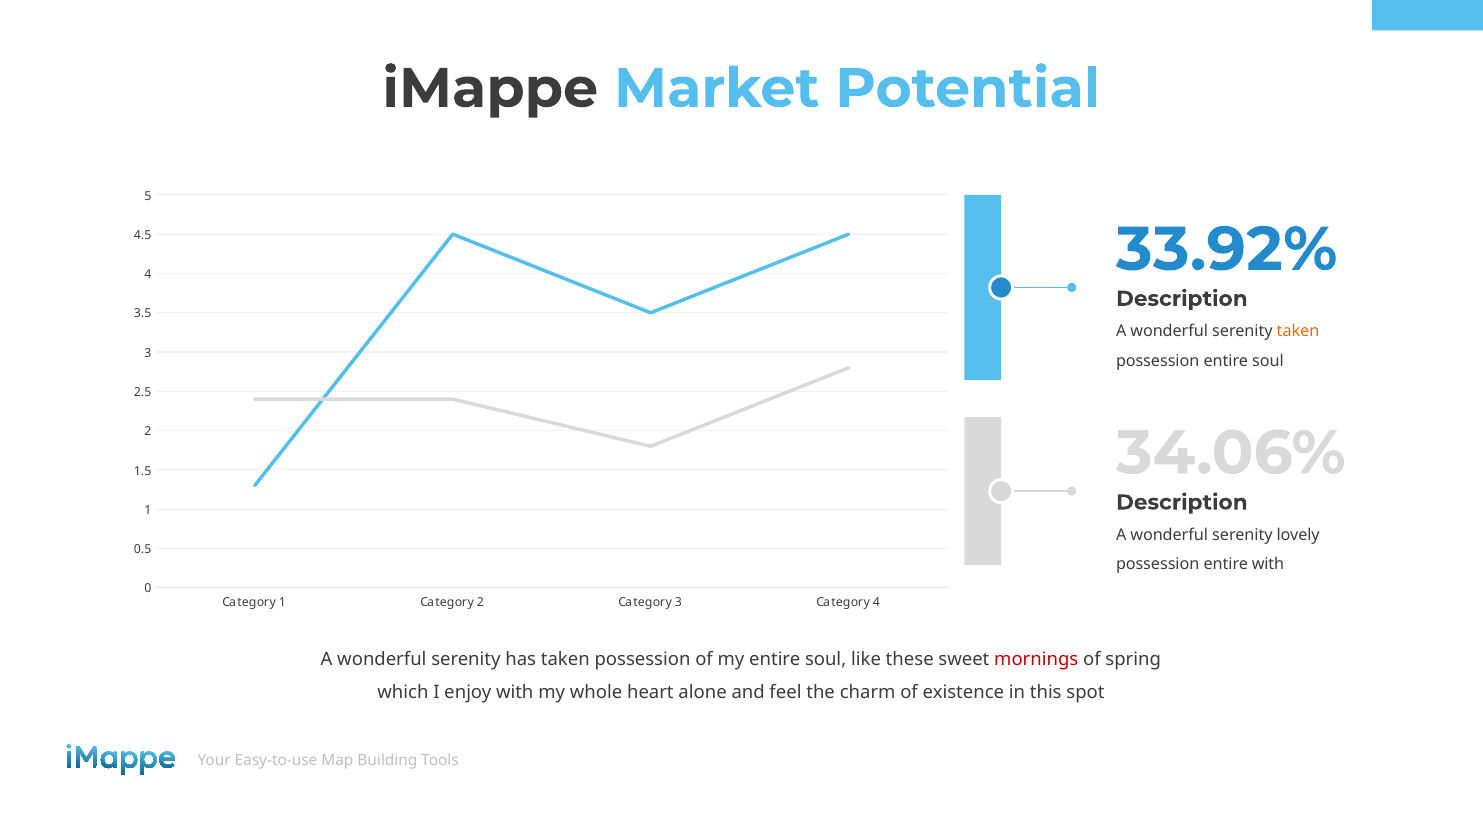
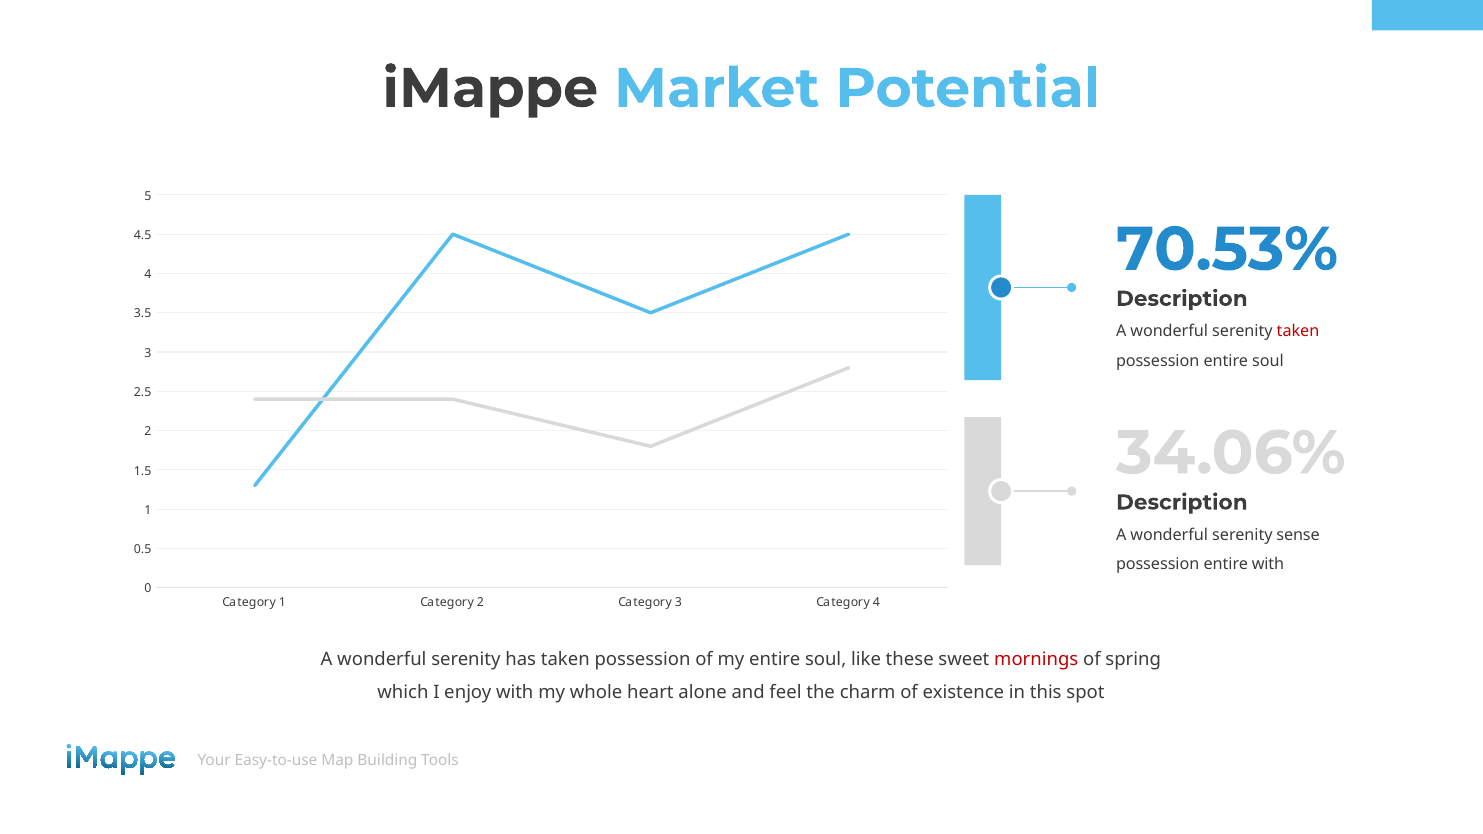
33.92%: 33.92% -> 70.53%
taken at (1298, 332) colour: orange -> red
lovely: lovely -> sense
